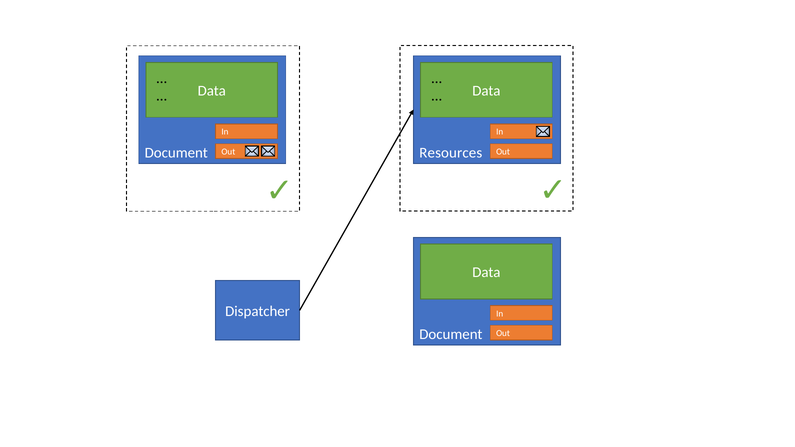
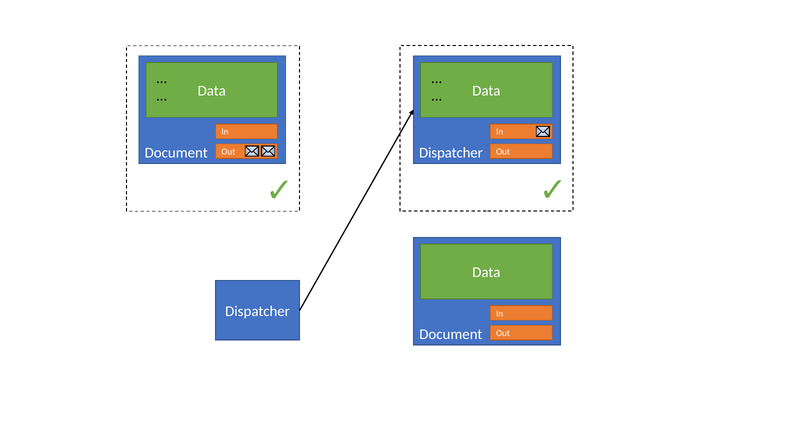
Out Resources: Resources -> Dispatcher
